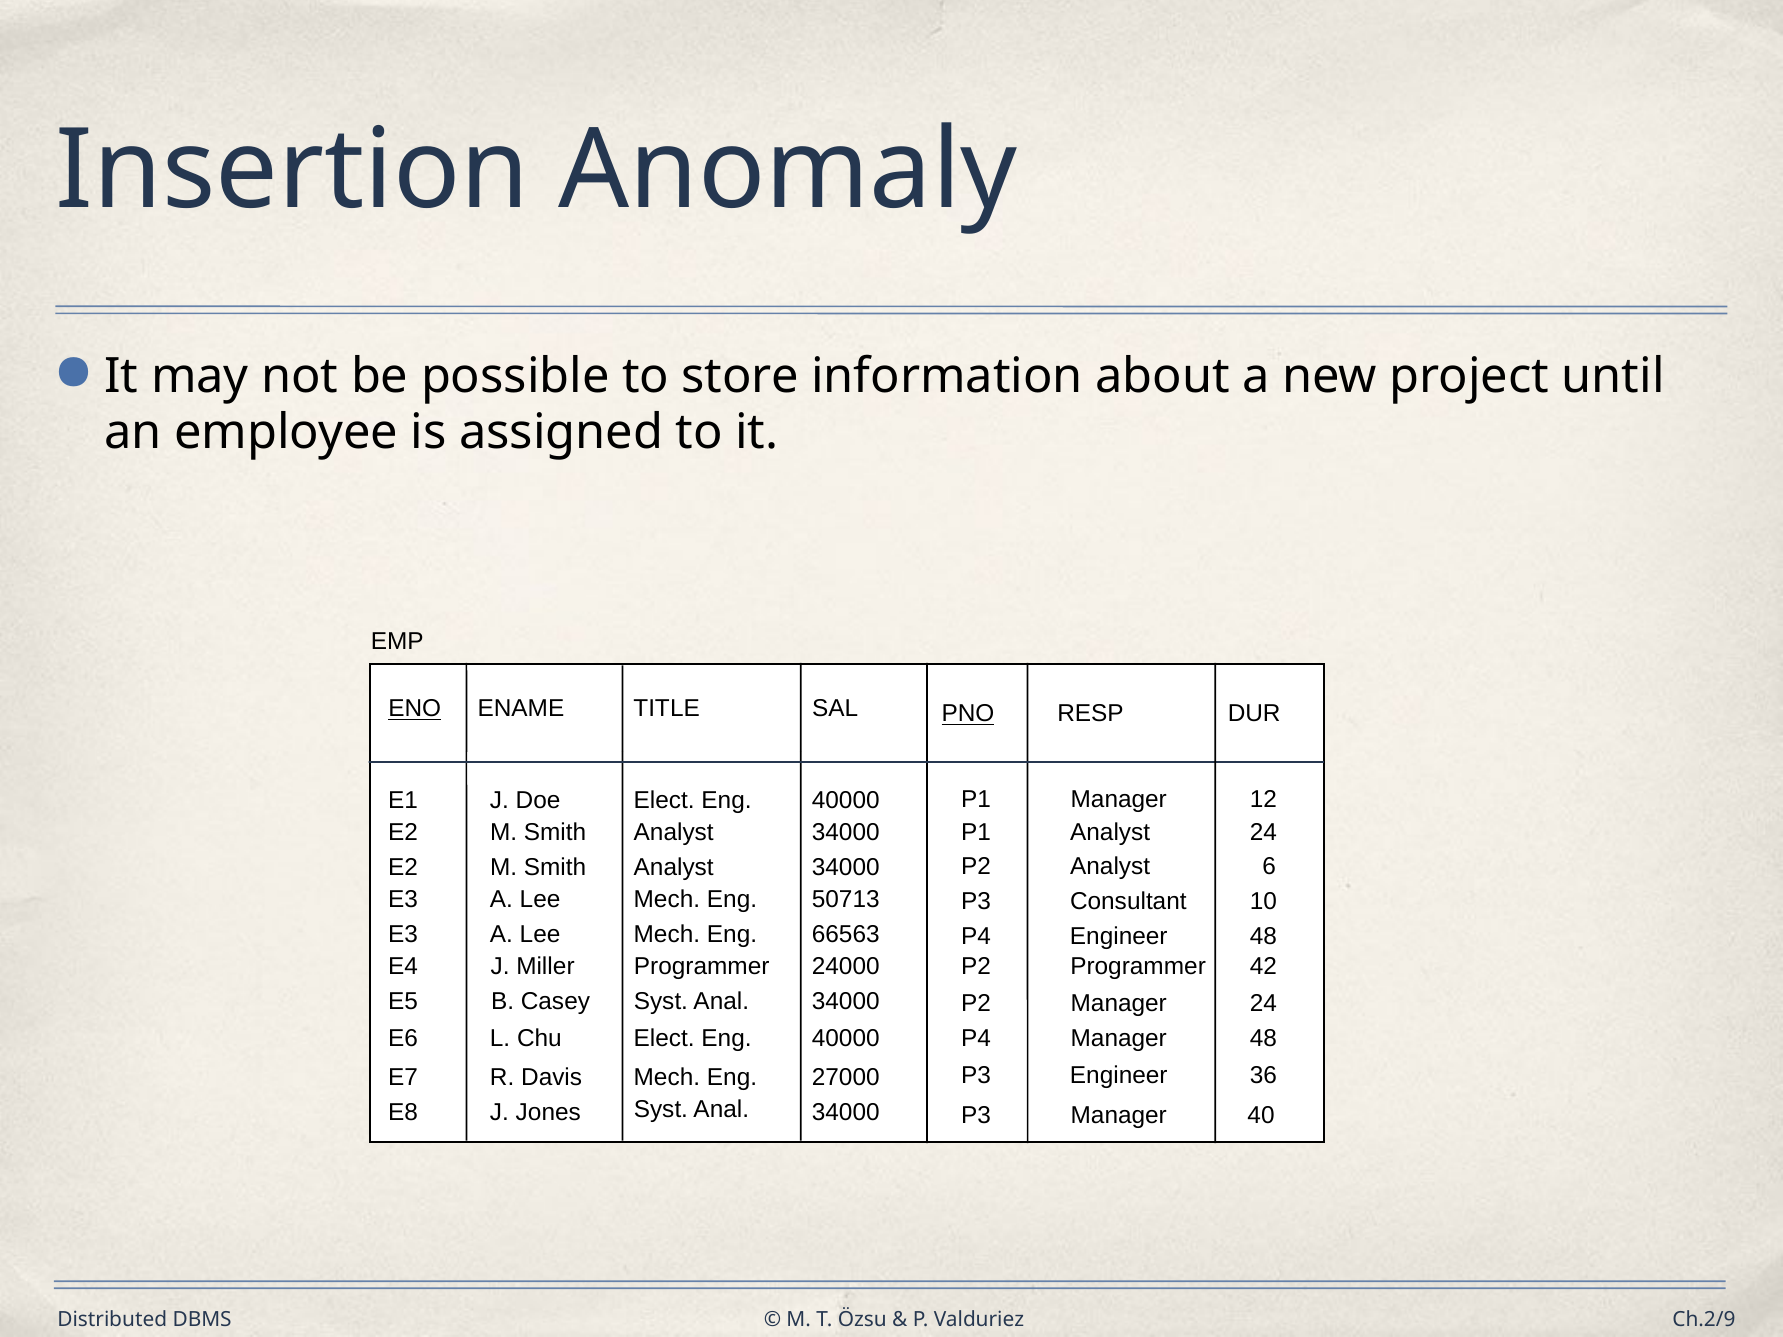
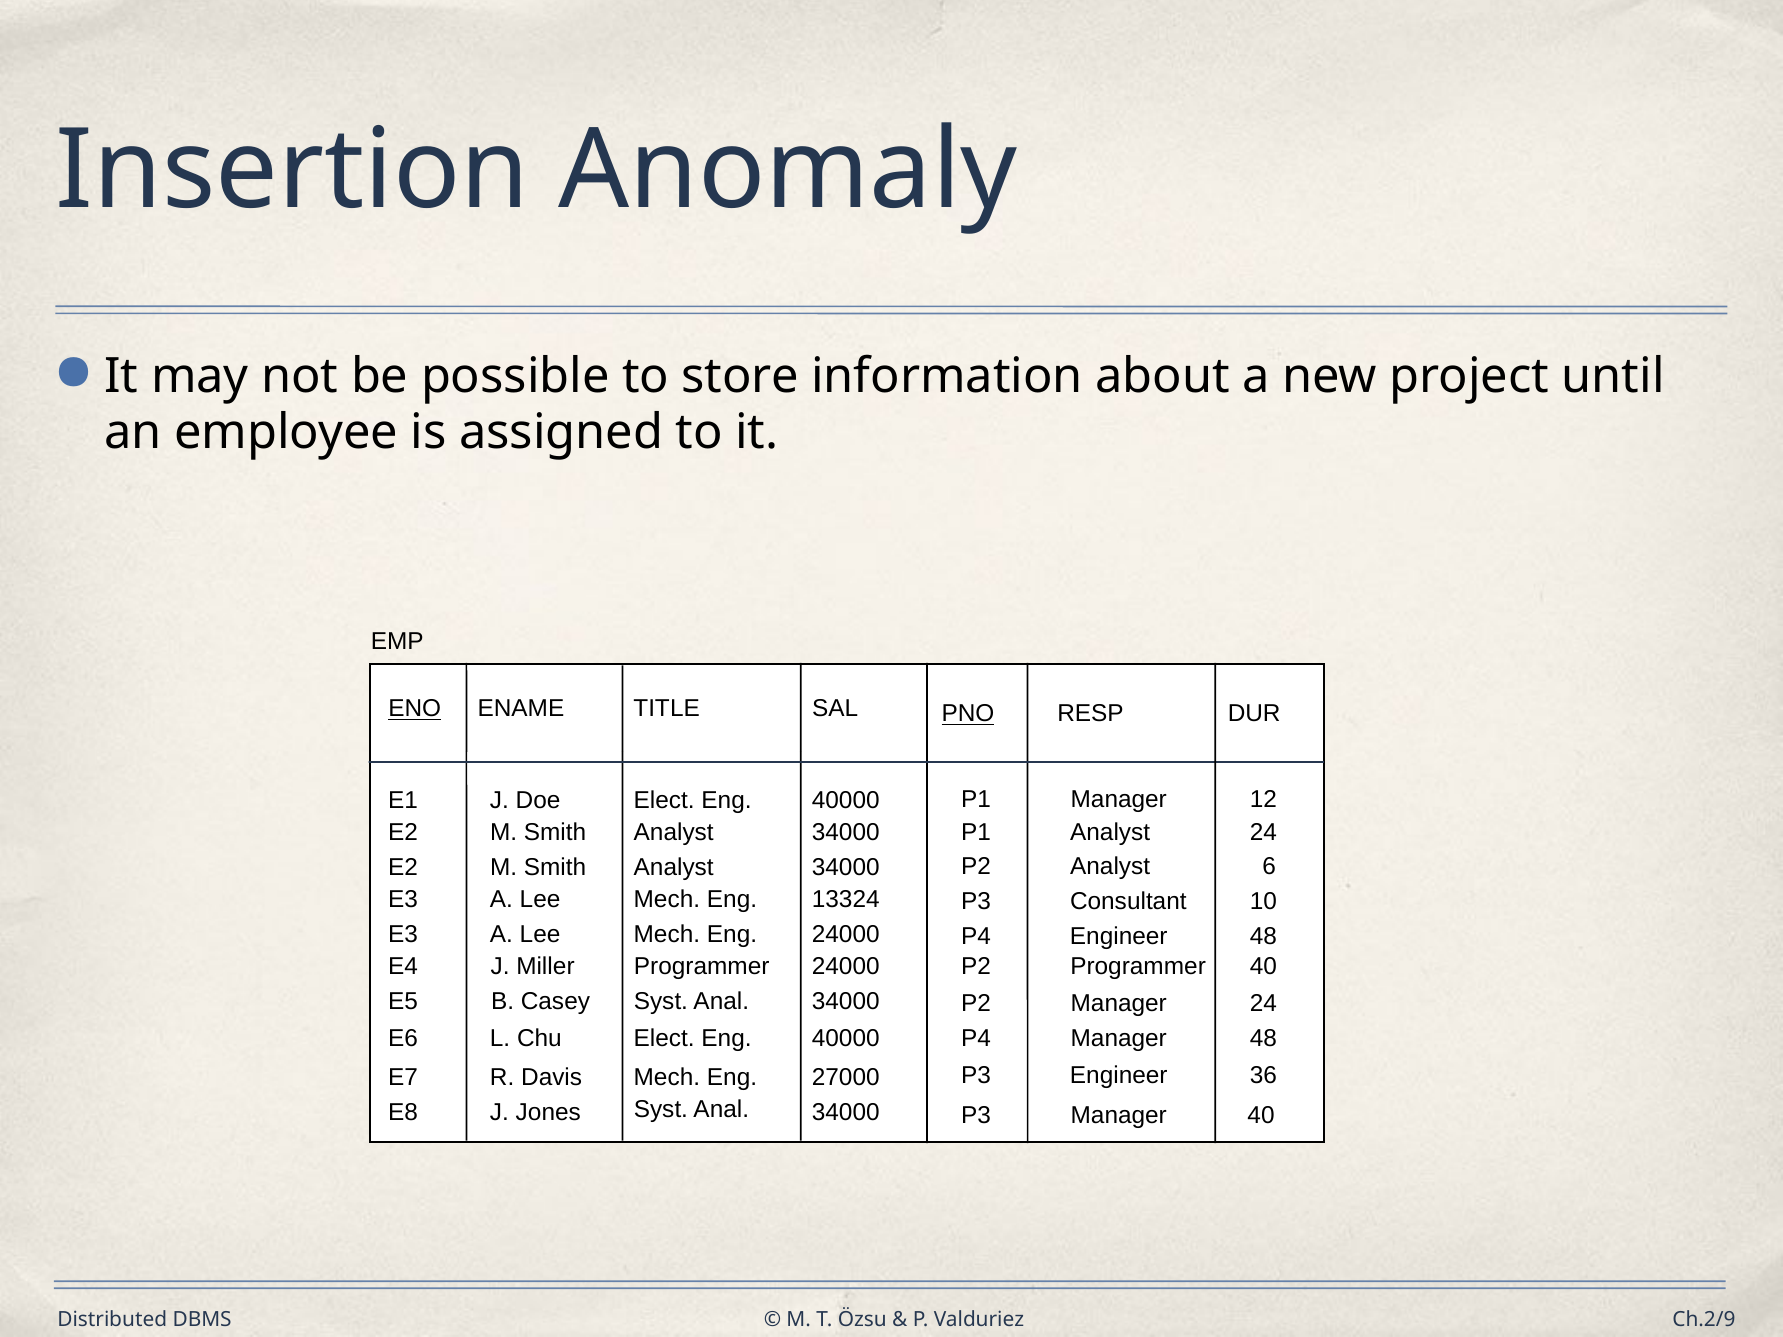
50713: 50713 -> 13324
Eng 66563: 66563 -> 24000
Programmer 42: 42 -> 40
